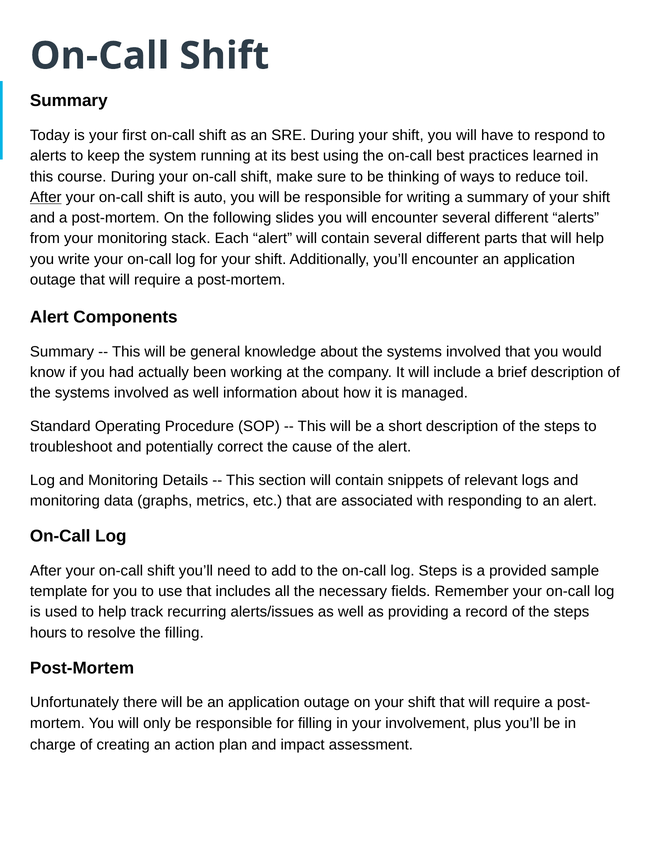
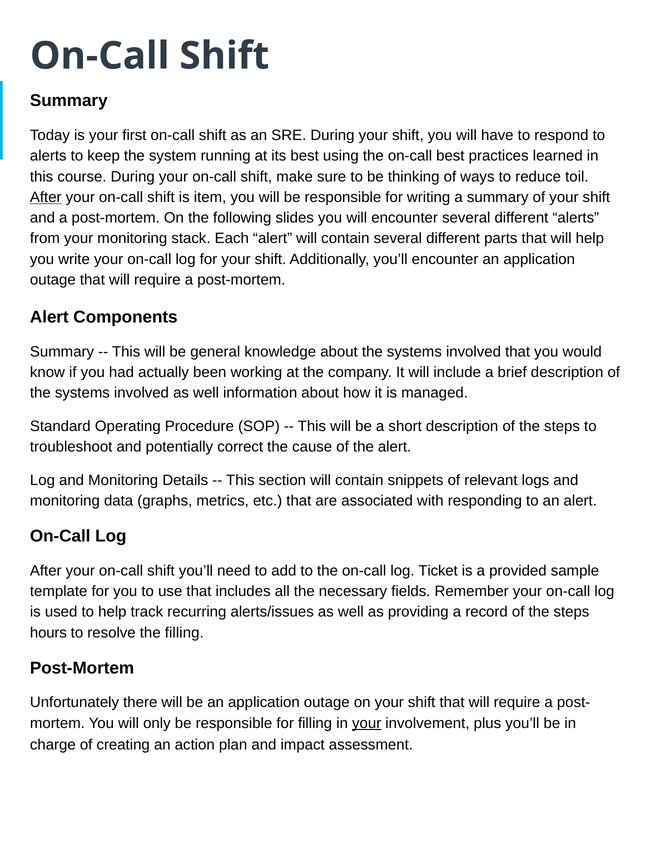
auto: auto -> item
log Steps: Steps -> Ticket
your at (367, 723) underline: none -> present
